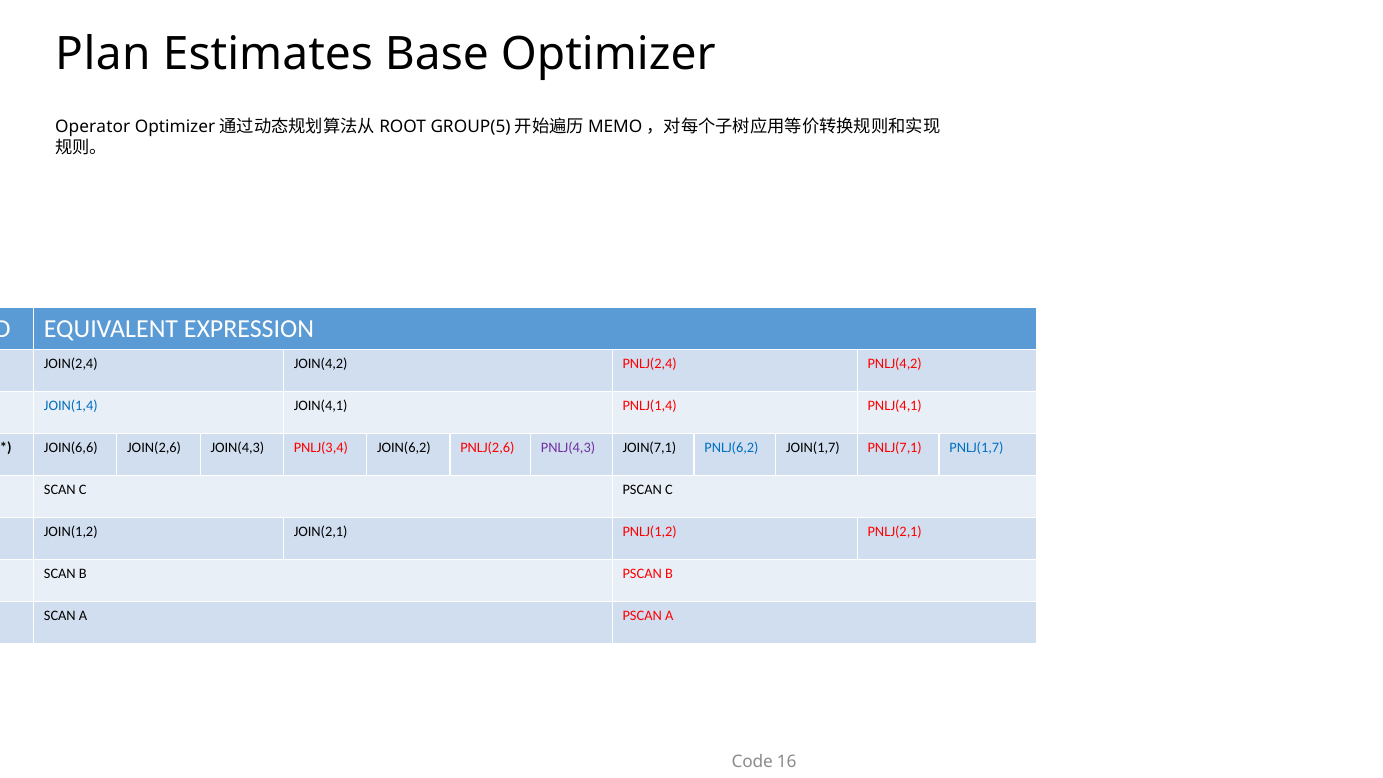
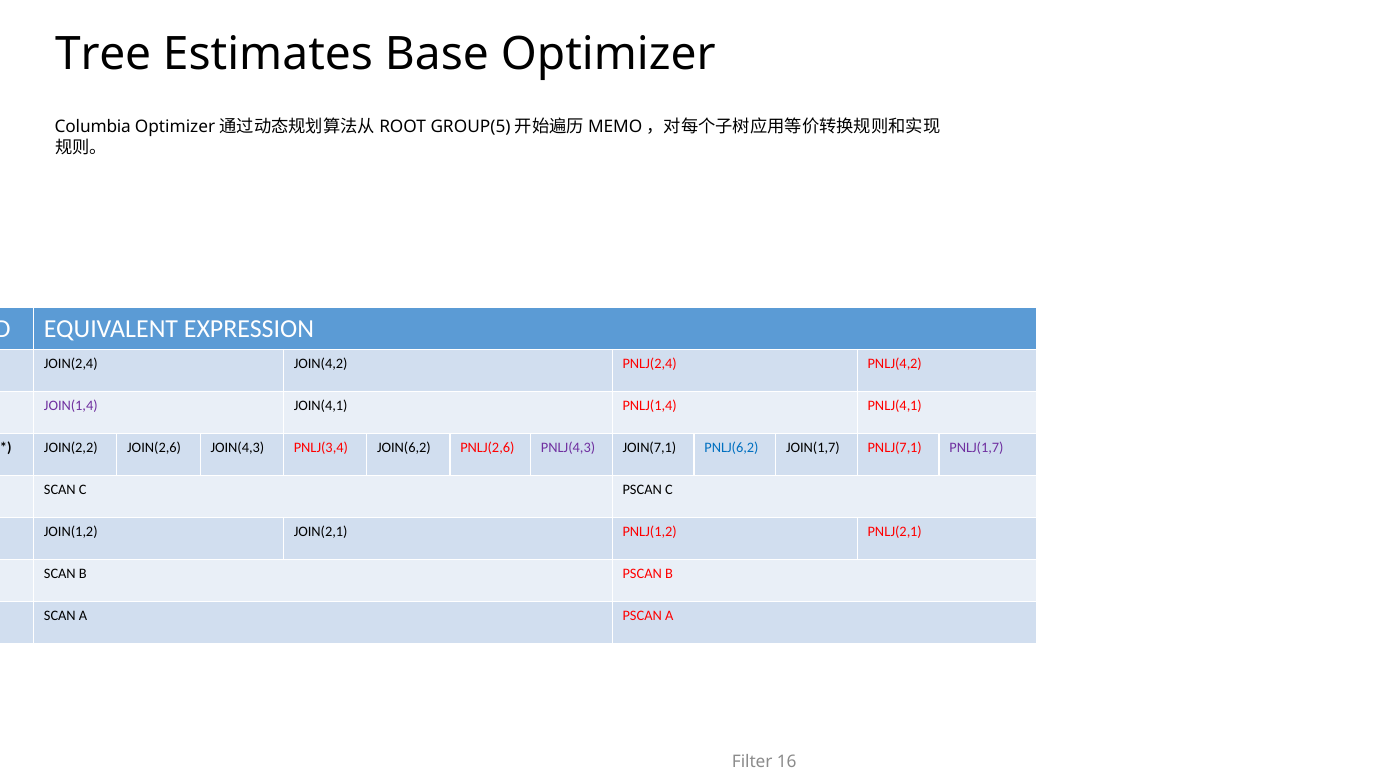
Plan: Plan -> Tree
Operator: Operator -> Columbia
JOIN(1,4 colour: blue -> purple
JOIN(6,6: JOIN(6,6 -> JOIN(2,2
PNLJ(1,7 colour: blue -> purple
Code: Code -> Filter
